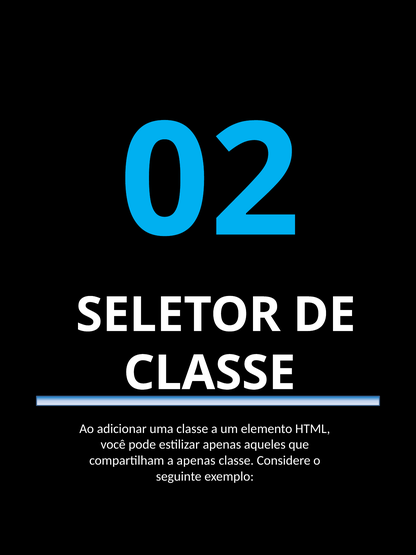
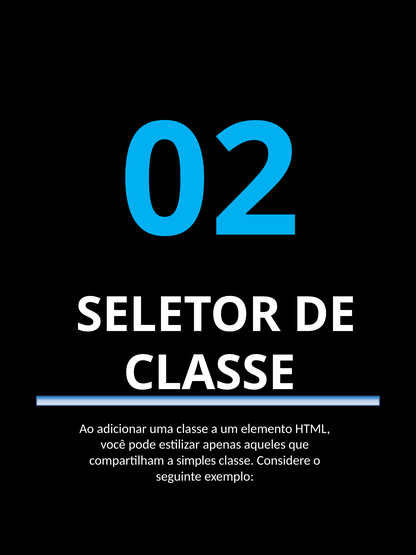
a apenas: apenas -> simples
